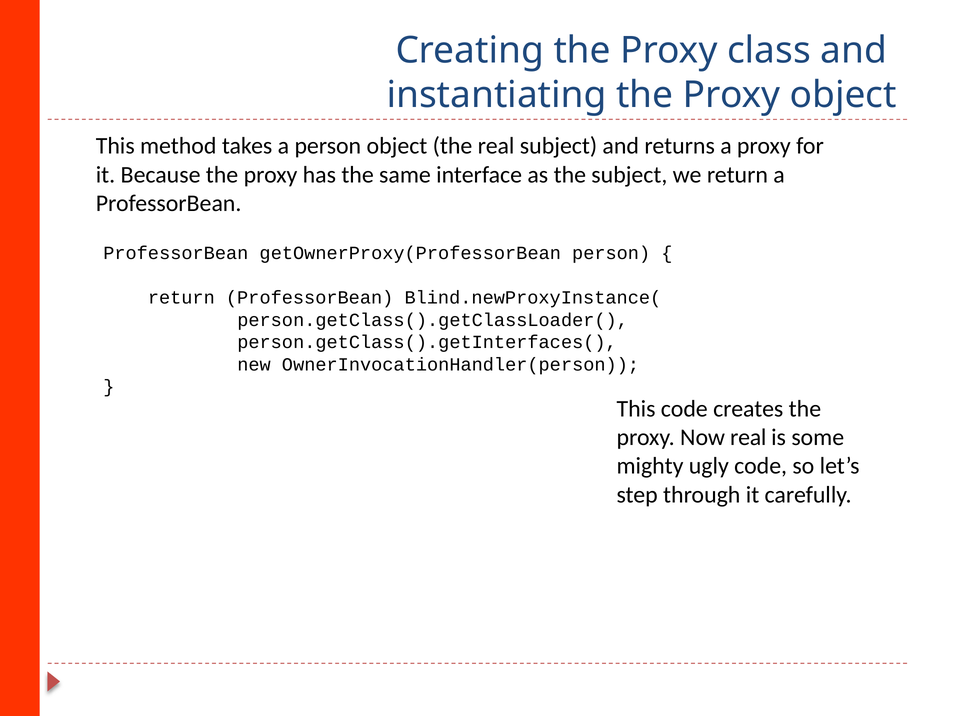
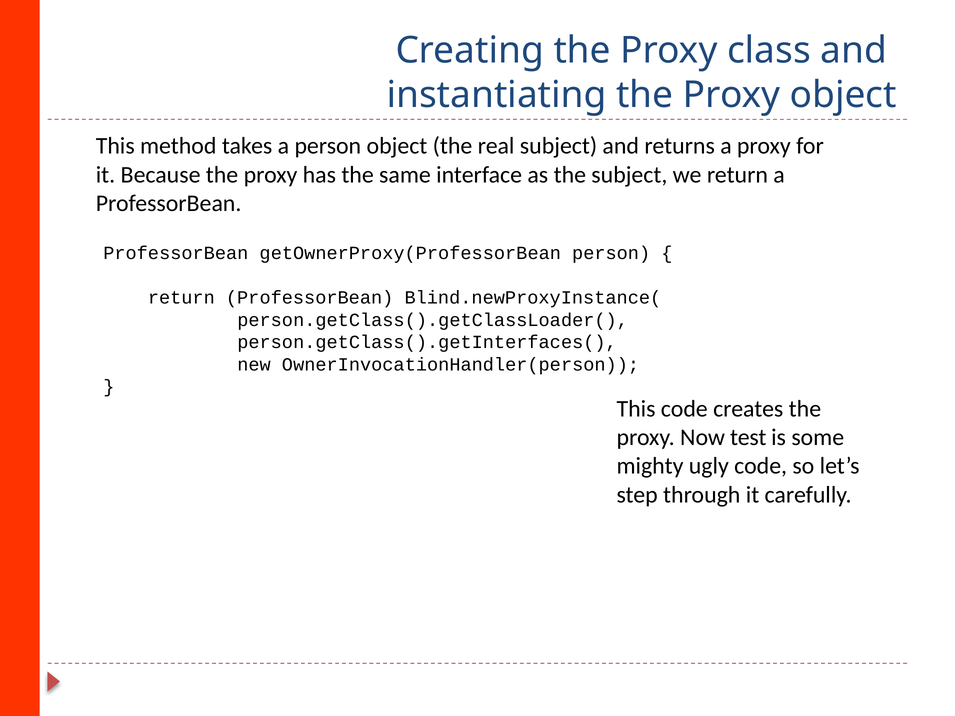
Now real: real -> test
